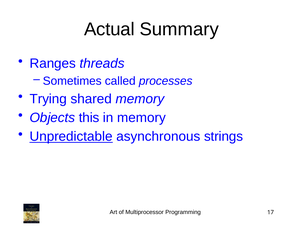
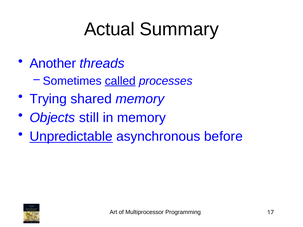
Ranges: Ranges -> Another
called underline: none -> present
this: this -> still
strings: strings -> before
